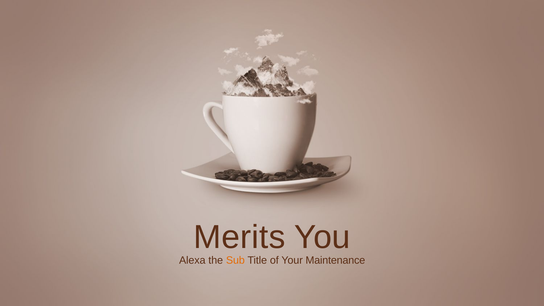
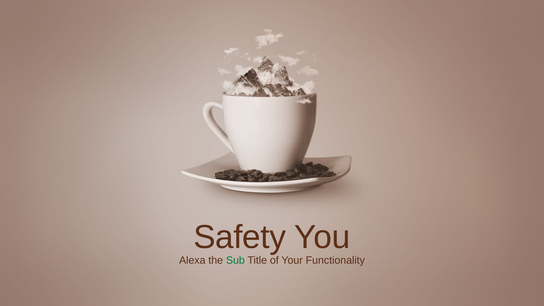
Merits: Merits -> Safety
Sub colour: orange -> green
Maintenance: Maintenance -> Functionality
